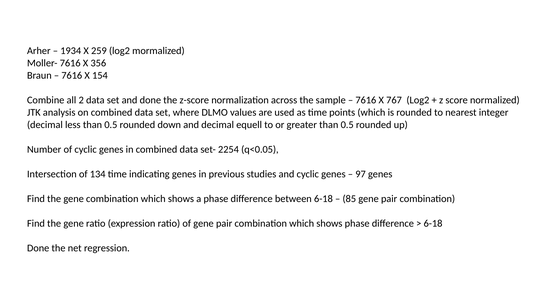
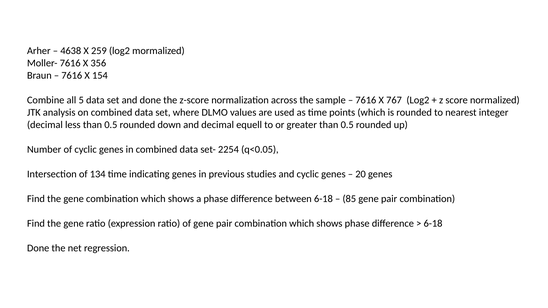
1934: 1934 -> 4638
2: 2 -> 5
97: 97 -> 20
